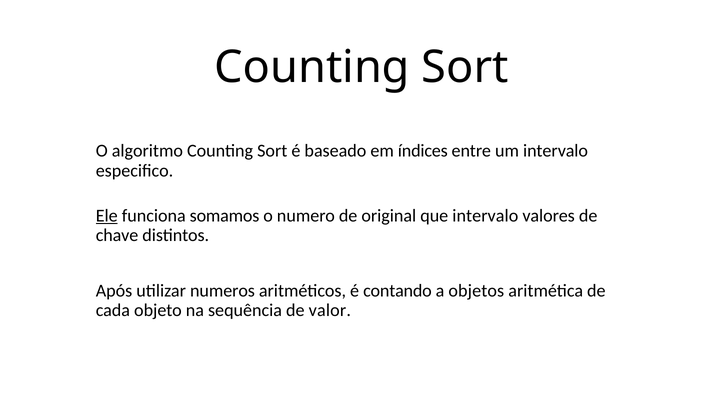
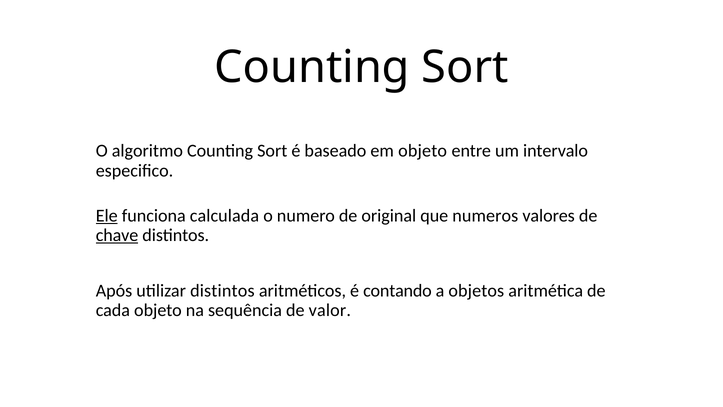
em índices: índices -> objeto
somamos: somamos -> calculada
que intervalo: intervalo -> numeros
chave underline: none -> present
utilizar numeros: numeros -> distintos
